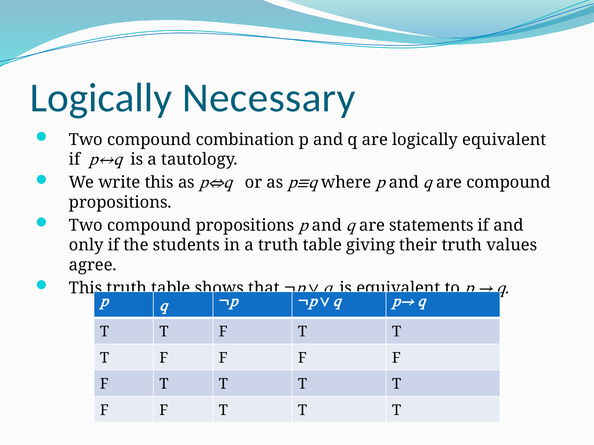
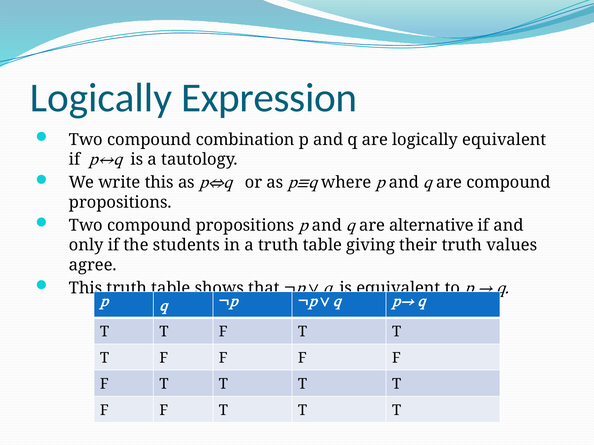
Necessary: Necessary -> Expression
statements: statements -> alternative
